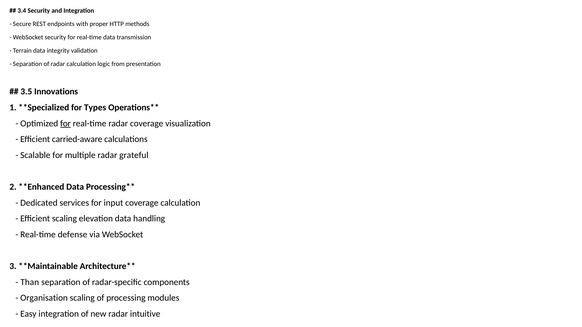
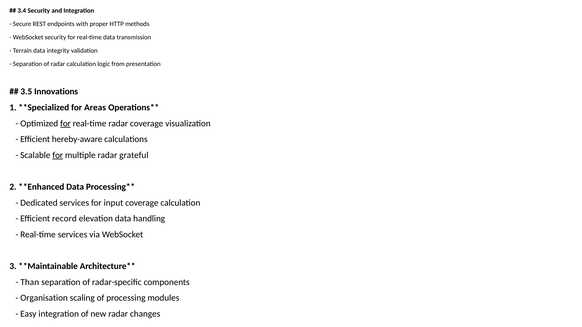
Types: Types -> Areas
carried-aware: carried-aware -> hereby-aware
for at (58, 155) underline: none -> present
Efficient scaling: scaling -> record
Real-time defense: defense -> services
intuitive: intuitive -> changes
